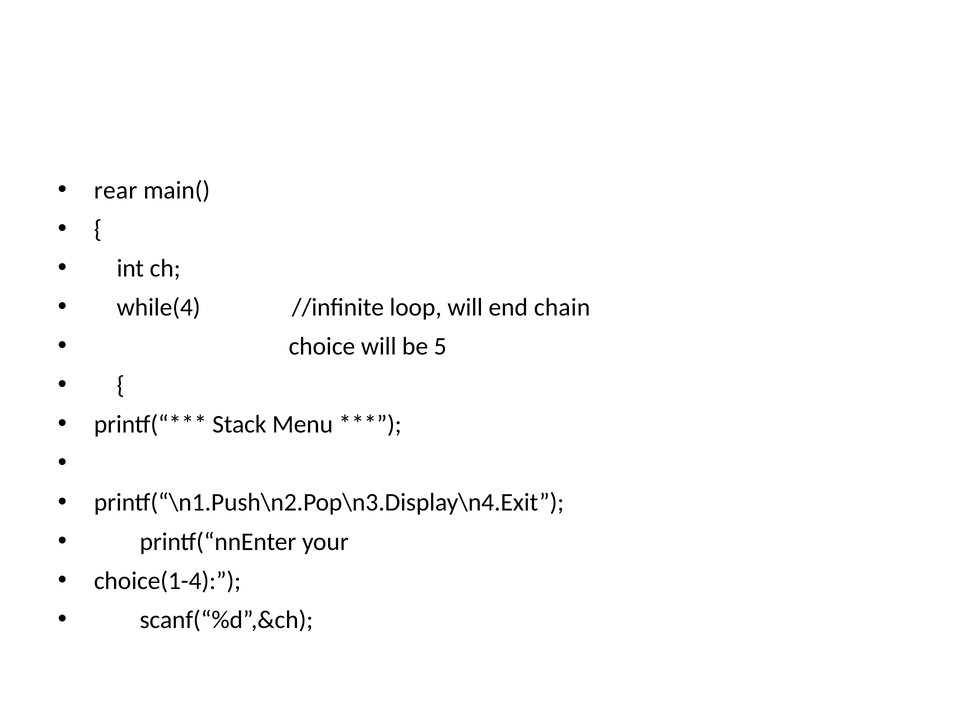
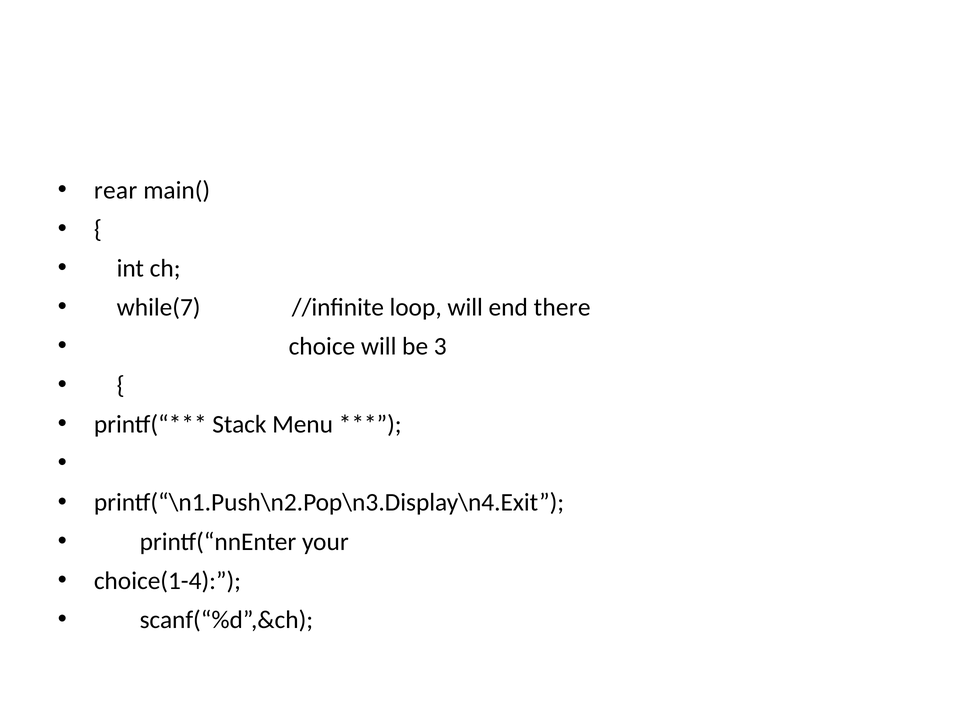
while(4: while(4 -> while(7
chain: chain -> there
5: 5 -> 3
